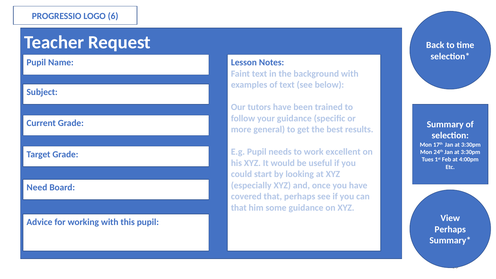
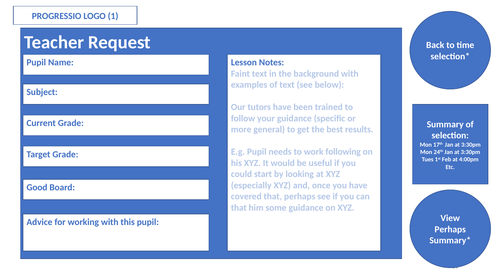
6: 6 -> 1
excellent: excellent -> following
Need: Need -> Good
